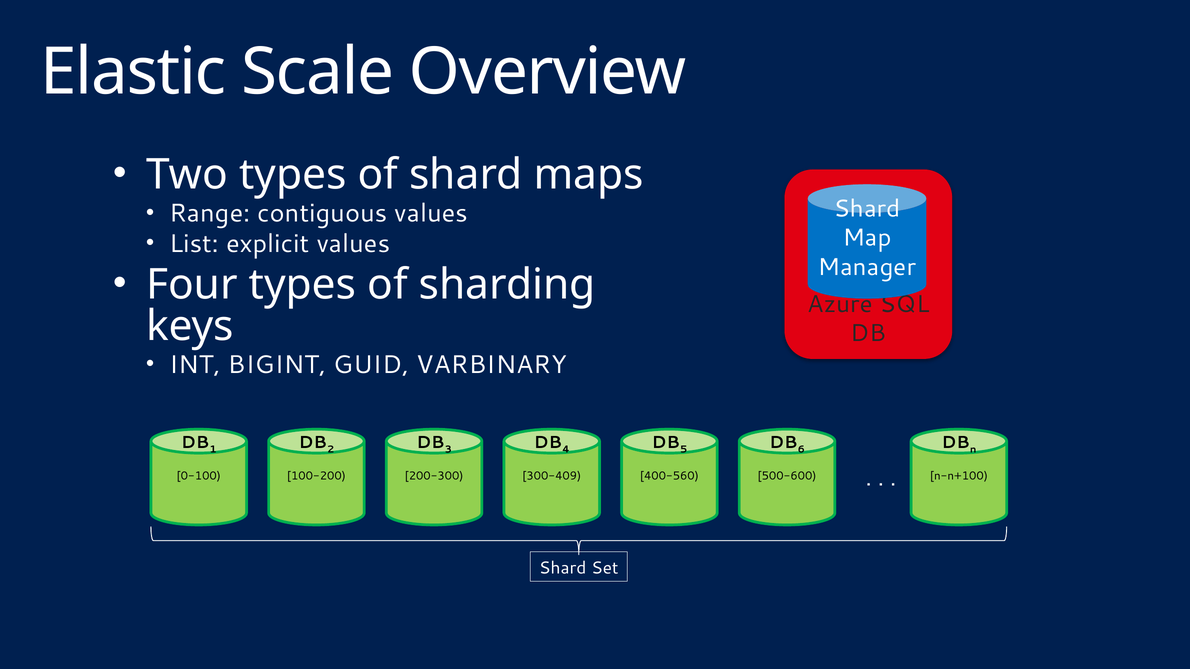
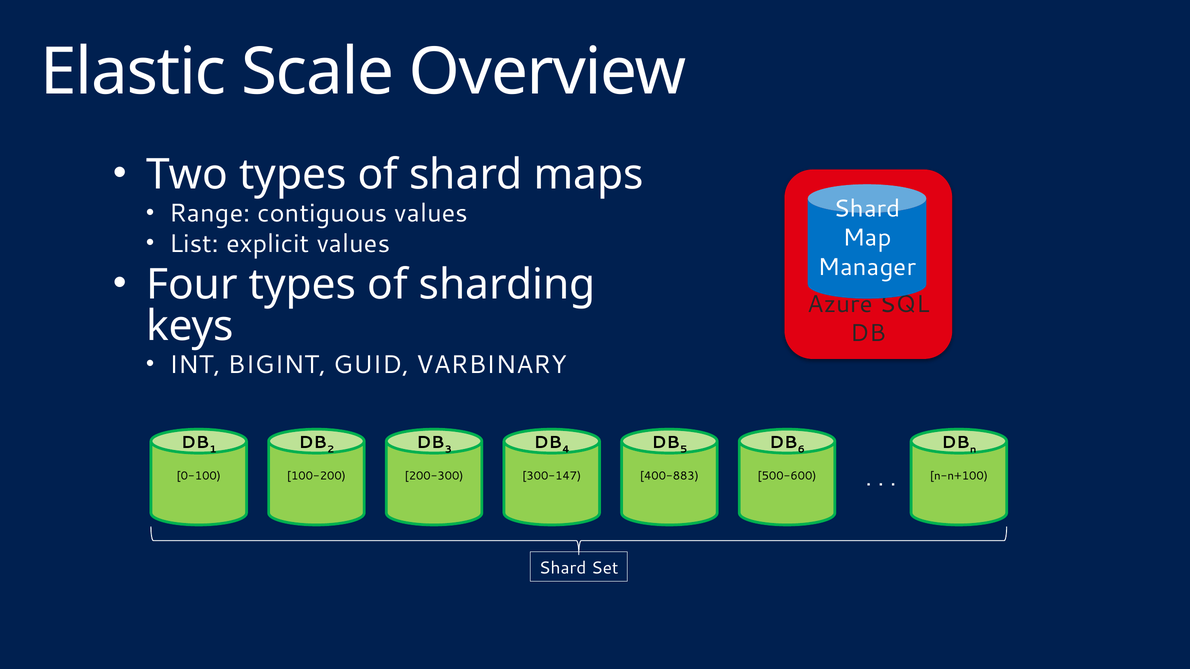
300-409: 300-409 -> 300-147
400-560: 400-560 -> 400-883
